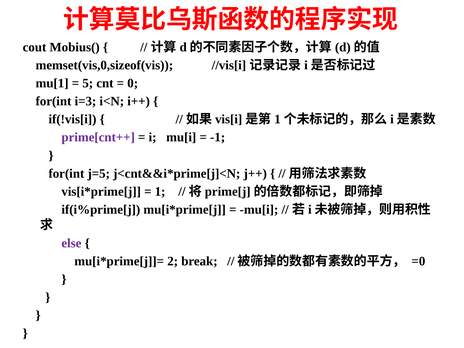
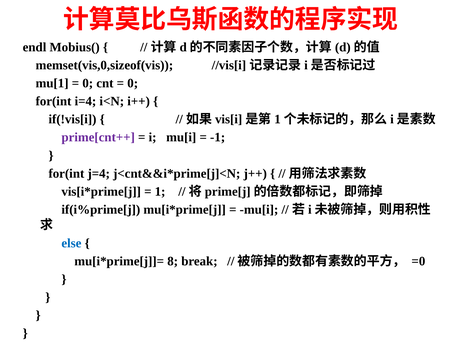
cout: cout -> endl
5 at (88, 83): 5 -> 0
i=3: i=3 -> i=4
j=5: j=5 -> j=4
else colour: purple -> blue
2: 2 -> 8
